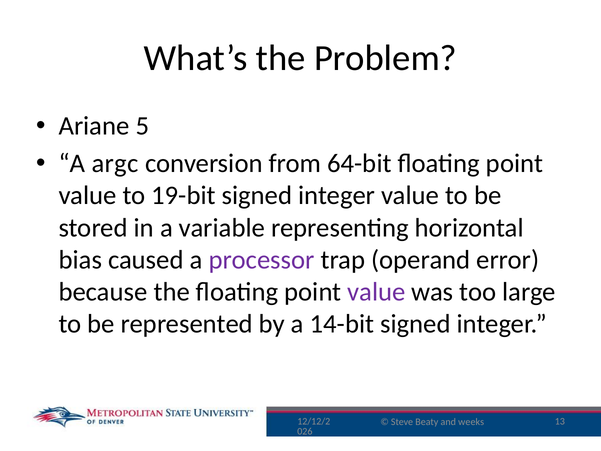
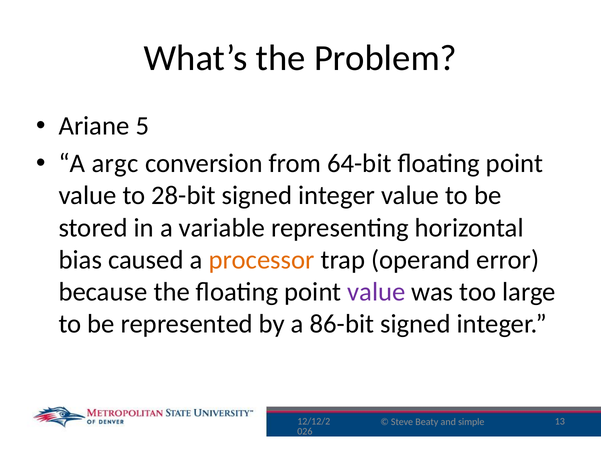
19-bit: 19-bit -> 28-bit
processor colour: purple -> orange
14-bit: 14-bit -> 86-bit
weeks: weeks -> simple
